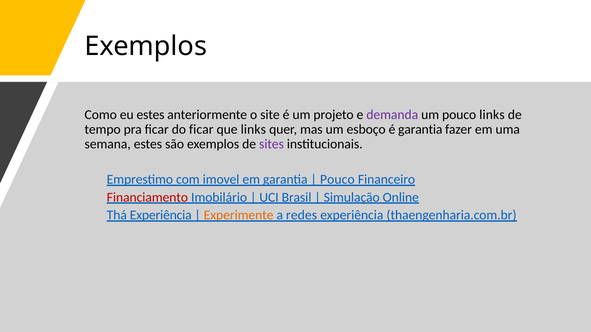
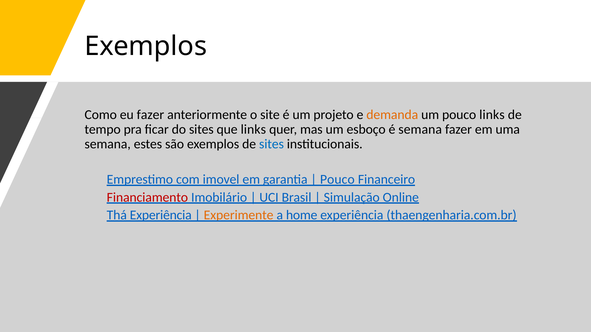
eu estes: estes -> fazer
demanda colour: purple -> orange
do ficar: ficar -> sites
é garantia: garantia -> semana
sites at (271, 144) colour: purple -> blue
redes: redes -> home
